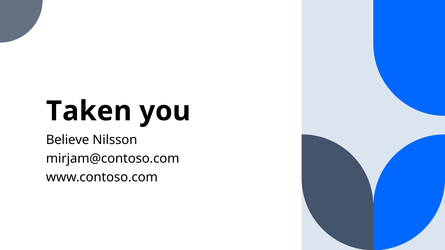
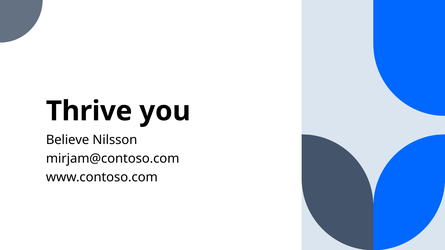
Taken: Taken -> Thrive
